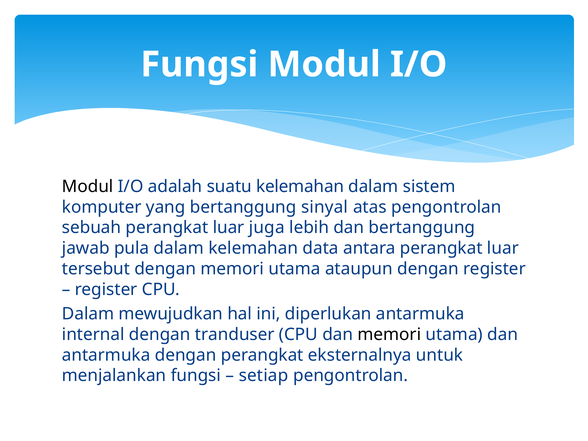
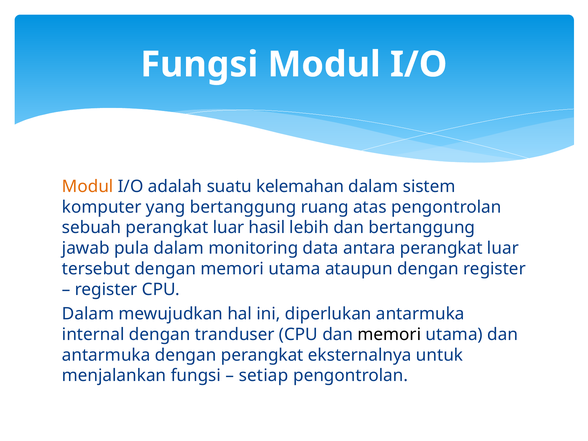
Modul at (88, 186) colour: black -> orange
sinyal: sinyal -> ruang
juga: juga -> hasil
dalam kelemahan: kelemahan -> monitoring
